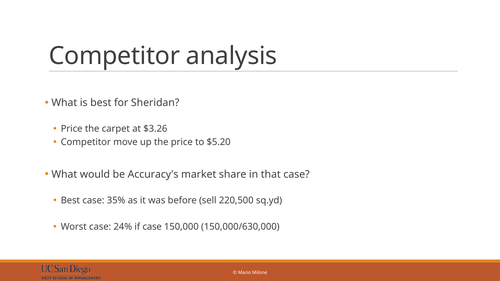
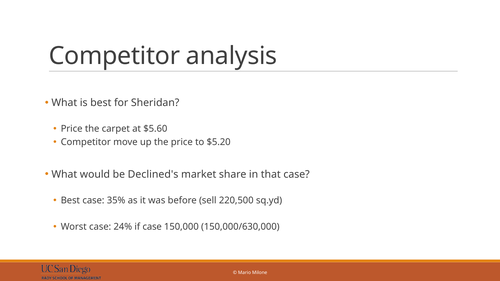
$3.26: $3.26 -> $5.60
Accuracy's: Accuracy's -> Declined's
